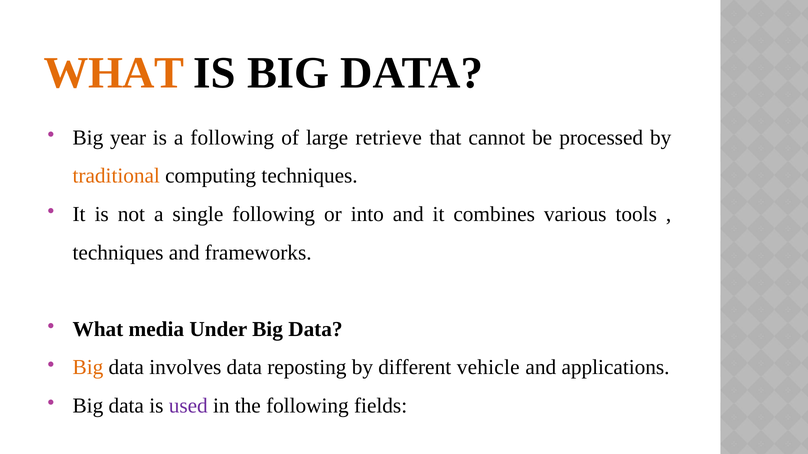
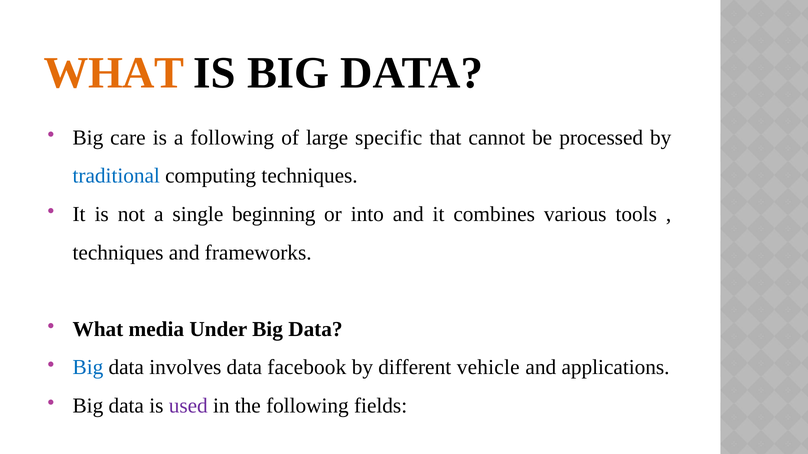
year: year -> care
retrieve: retrieve -> specific
traditional colour: orange -> blue
single following: following -> beginning
Big at (88, 368) colour: orange -> blue
reposting: reposting -> facebook
